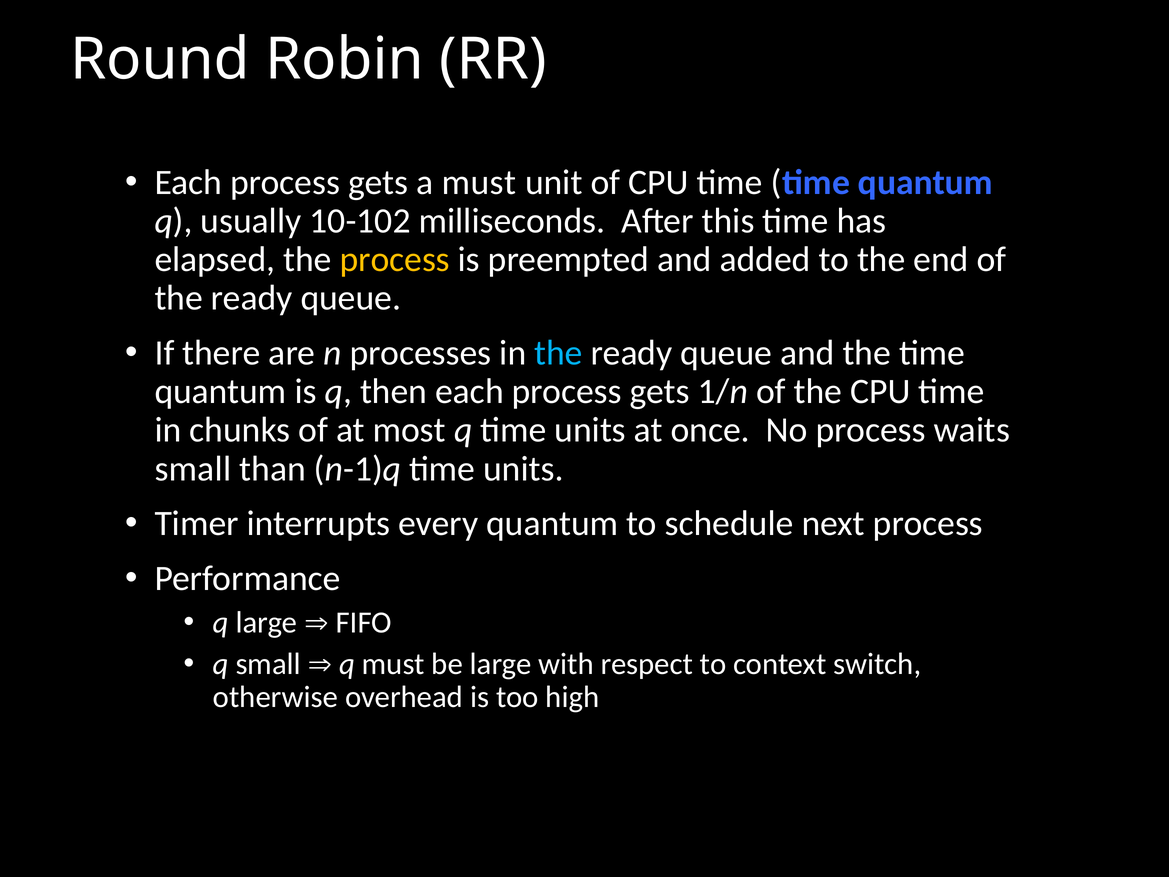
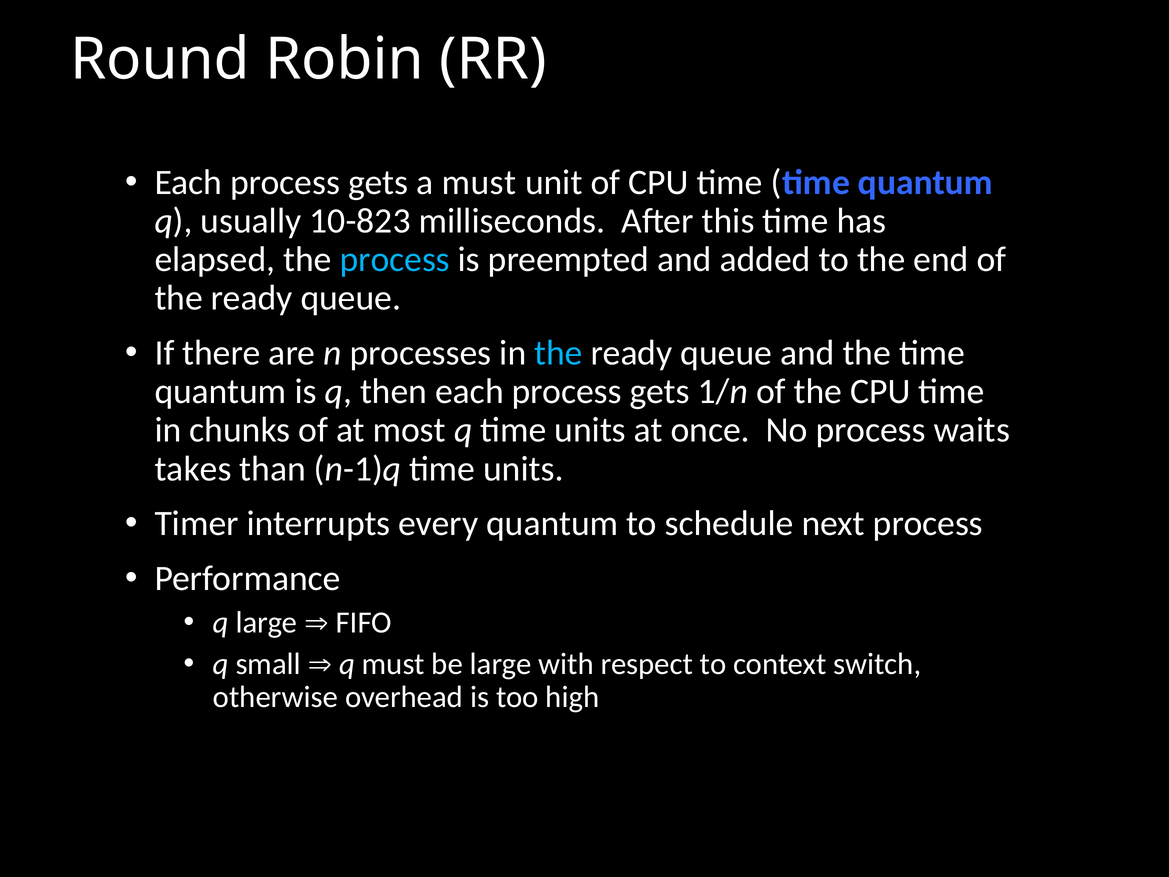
10-102: 10-102 -> 10-823
process at (395, 260) colour: yellow -> light blue
small at (193, 469): small -> takes
